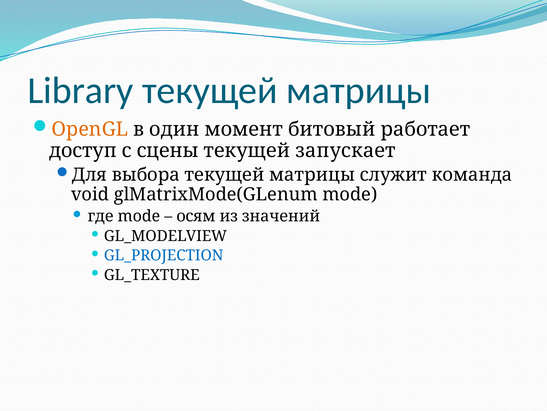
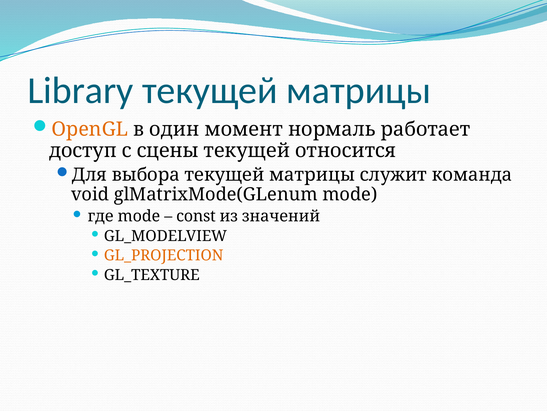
битовый: битовый -> нормаль
запускает: запускает -> относится
осям: осям -> const
GL_PROJECTION colour: blue -> orange
